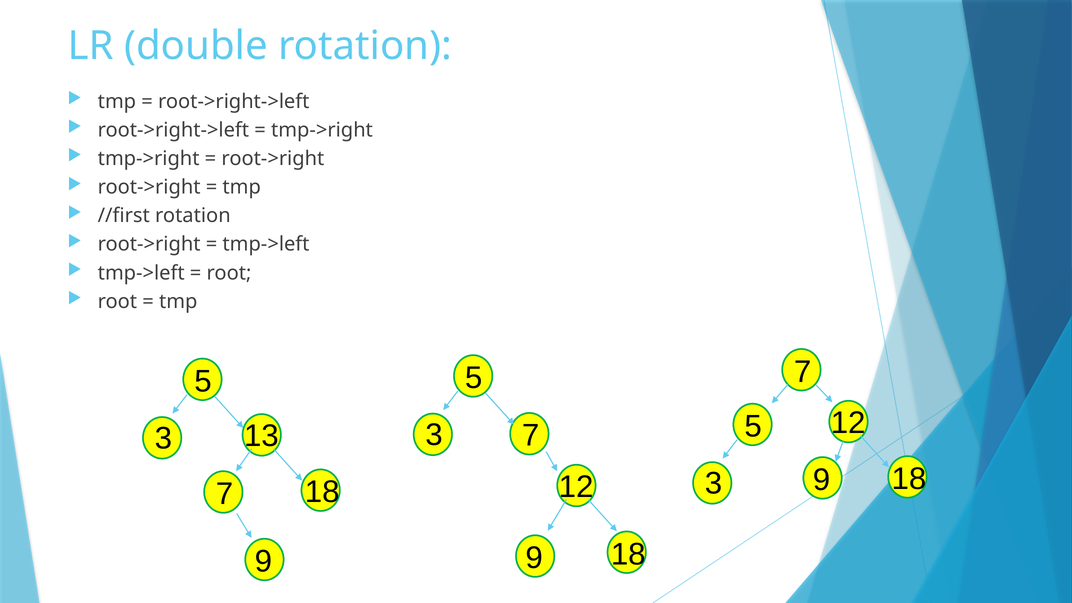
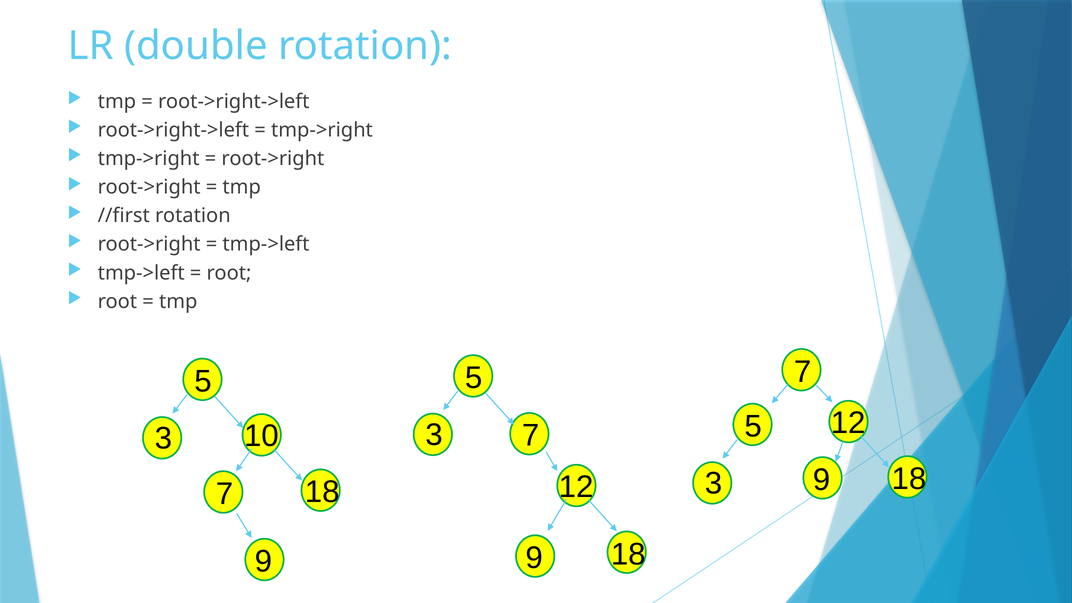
13: 13 -> 10
